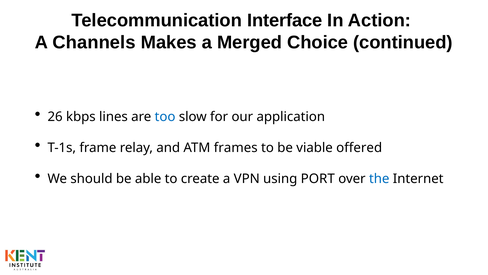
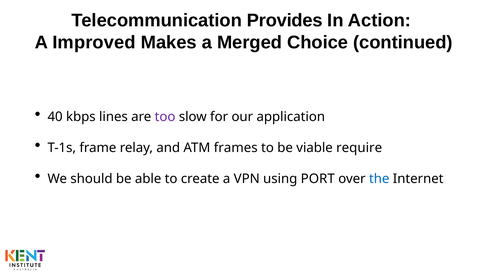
Interface: Interface -> Provides
Channels: Channels -> Improved
26: 26 -> 40
too colour: blue -> purple
offered: offered -> require
